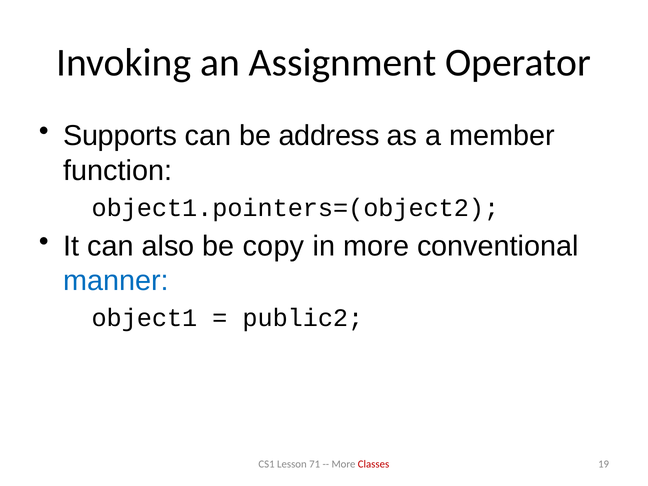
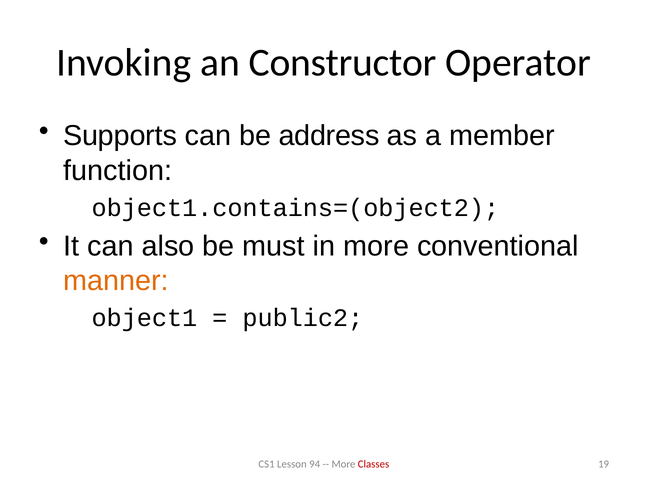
Assignment: Assignment -> Constructor
object1.pointers=(object2: object1.pointers=(object2 -> object1.contains=(object2
copy: copy -> must
manner colour: blue -> orange
71: 71 -> 94
